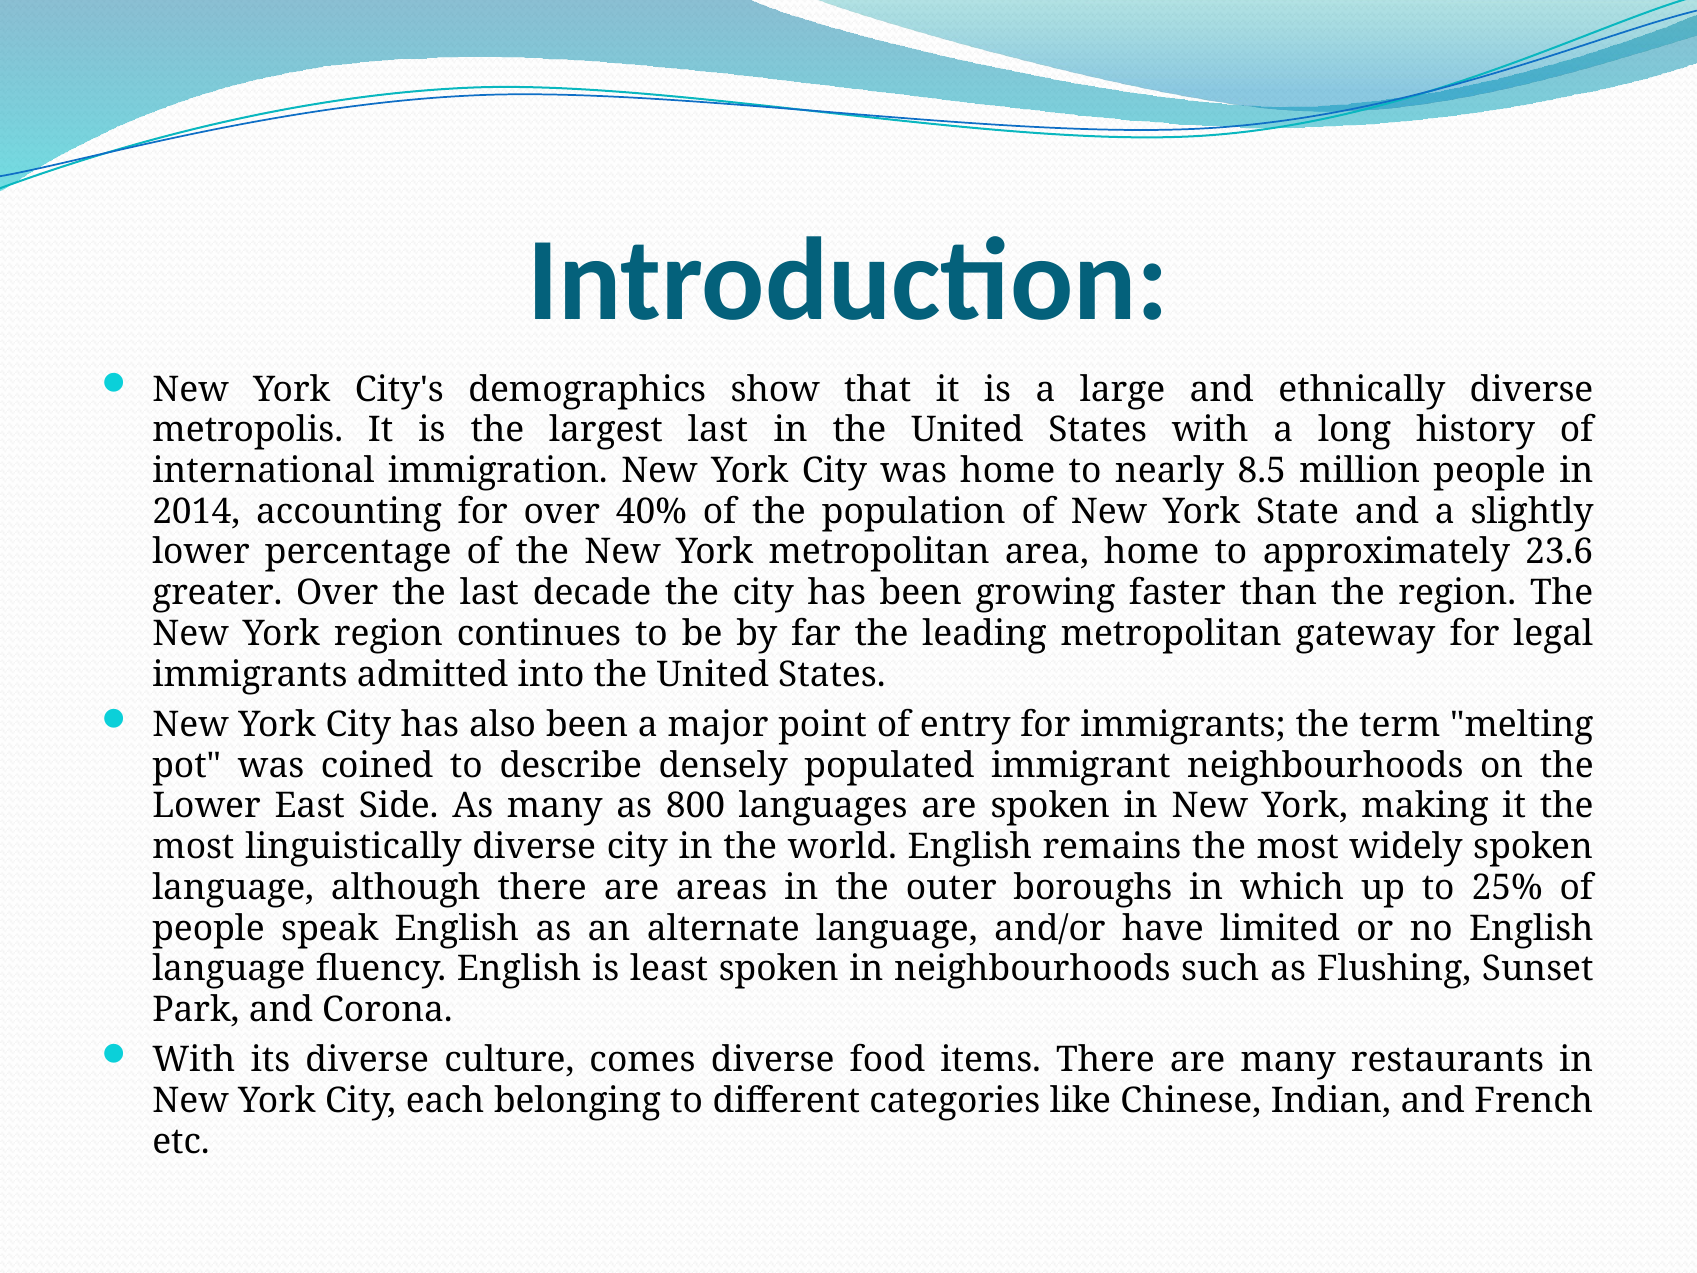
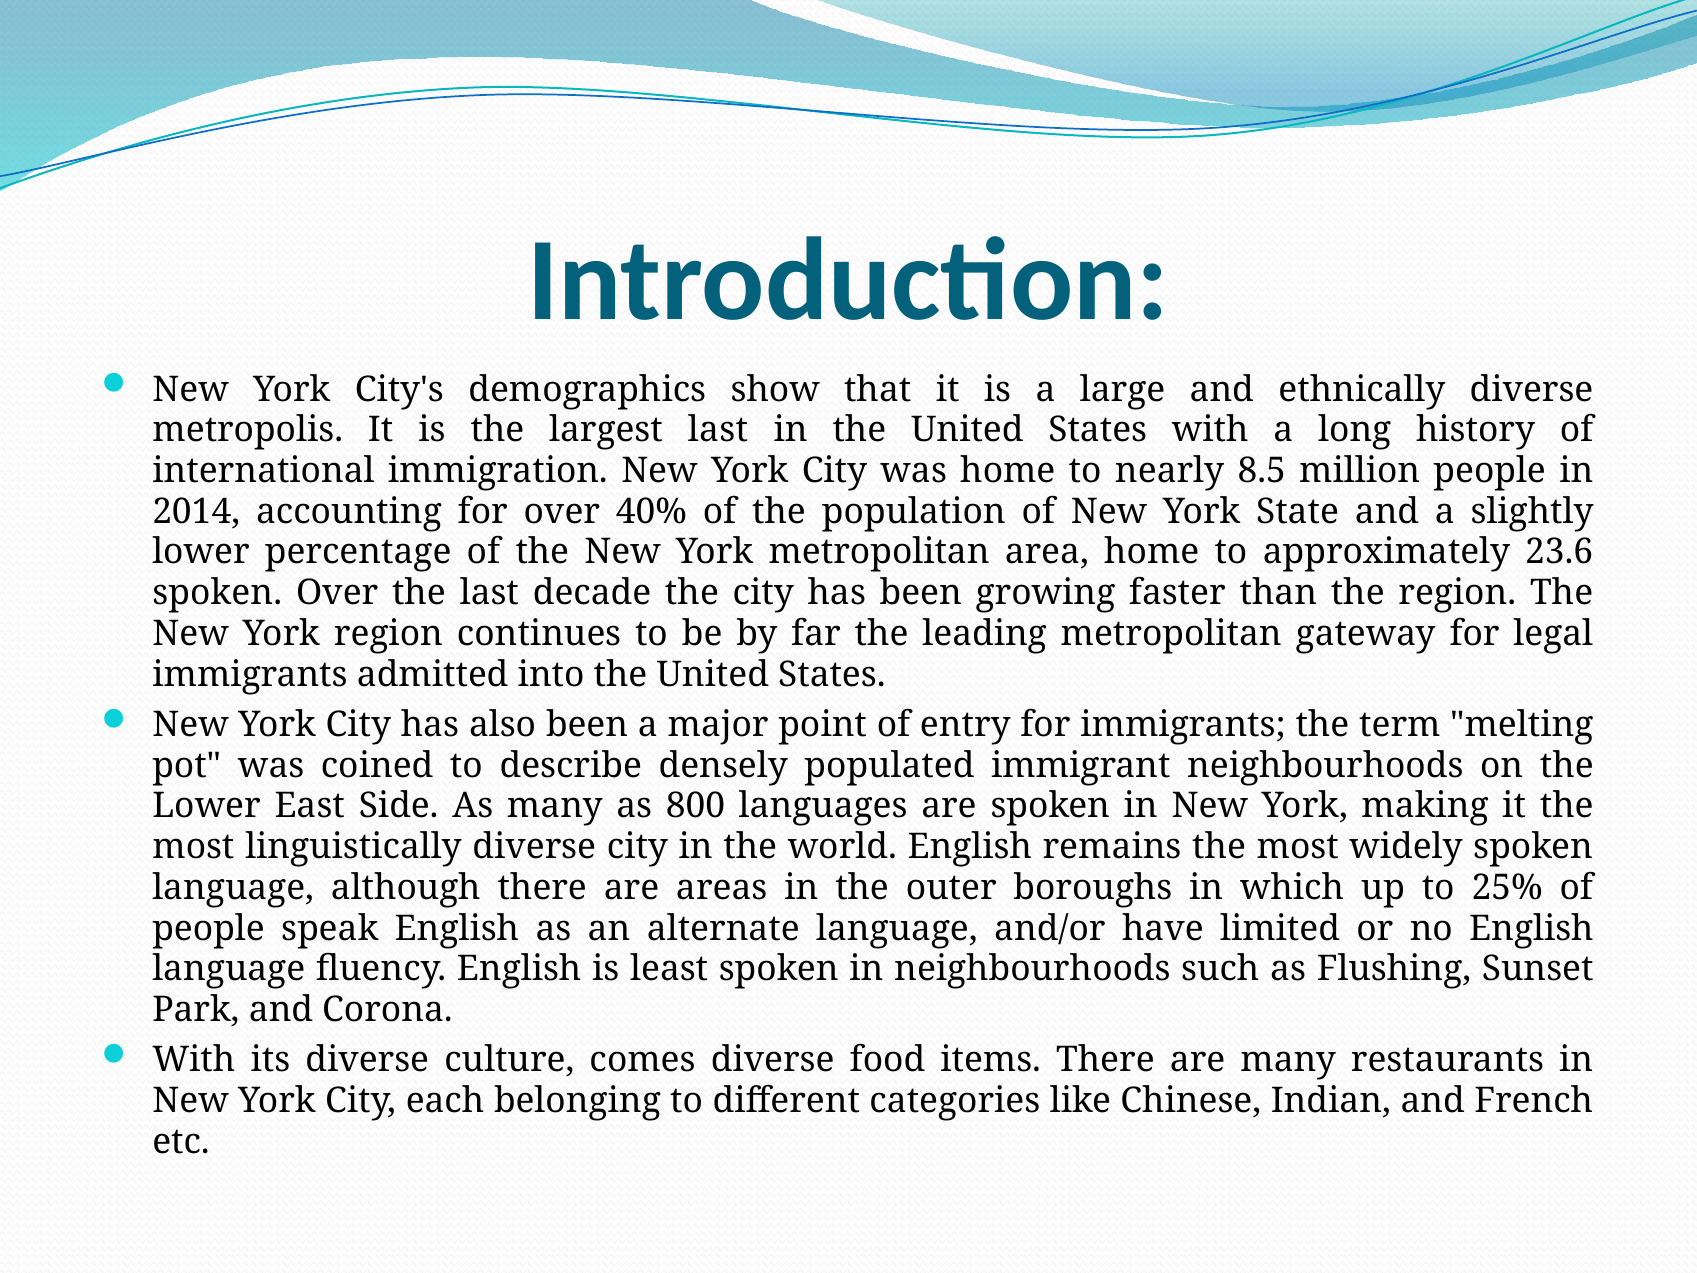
greater at (217, 593): greater -> spoken
